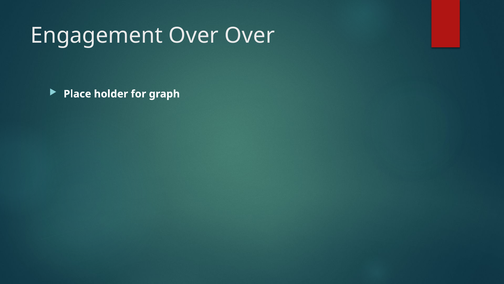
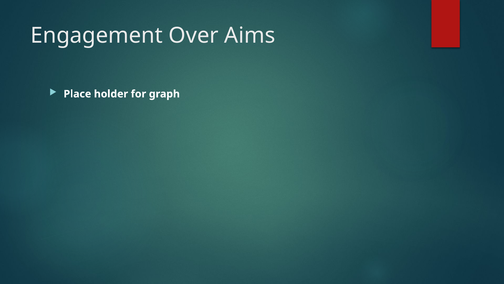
Over Over: Over -> Aims
